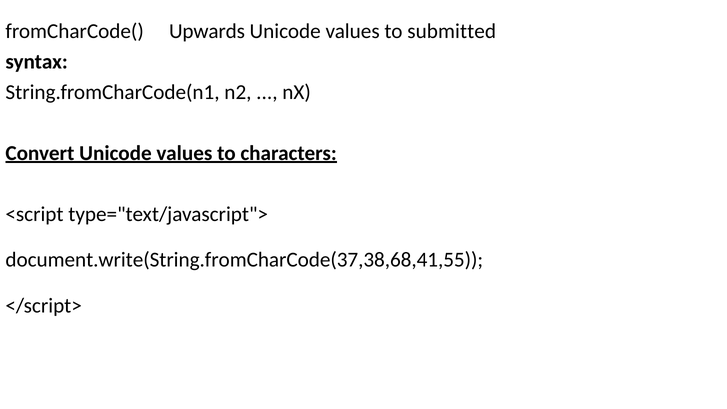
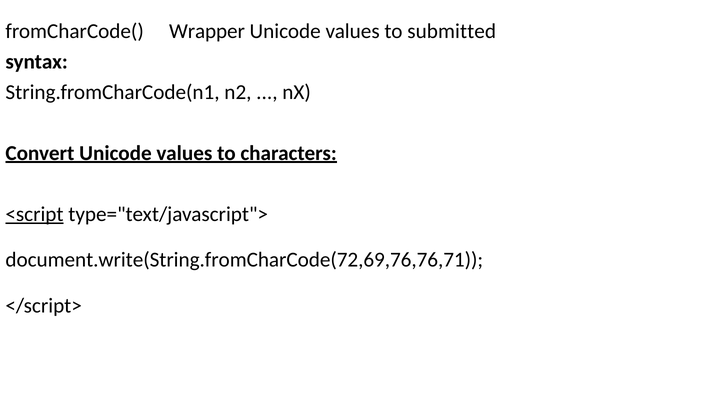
Upwards: Upwards -> Wrapper
<script underline: none -> present
document.write(String.fromCharCode(37,38,68,41,55: document.write(String.fromCharCode(37,38,68,41,55 -> document.write(String.fromCharCode(72,69,76,76,71
